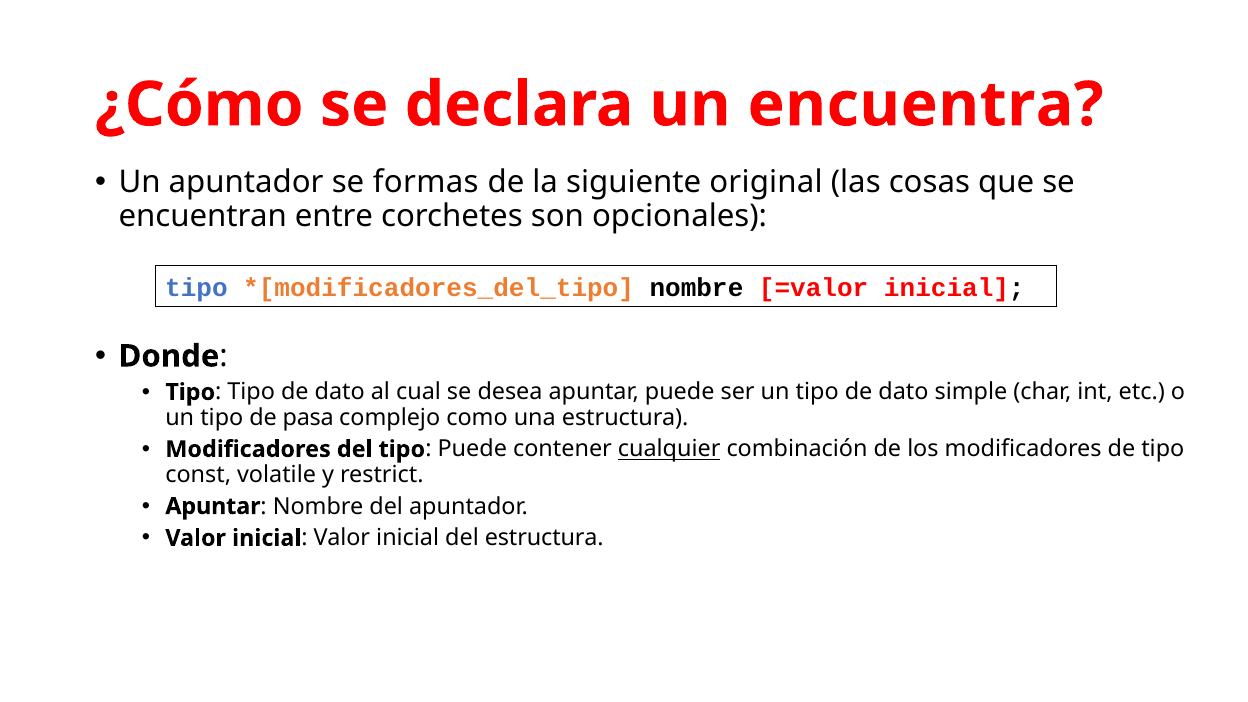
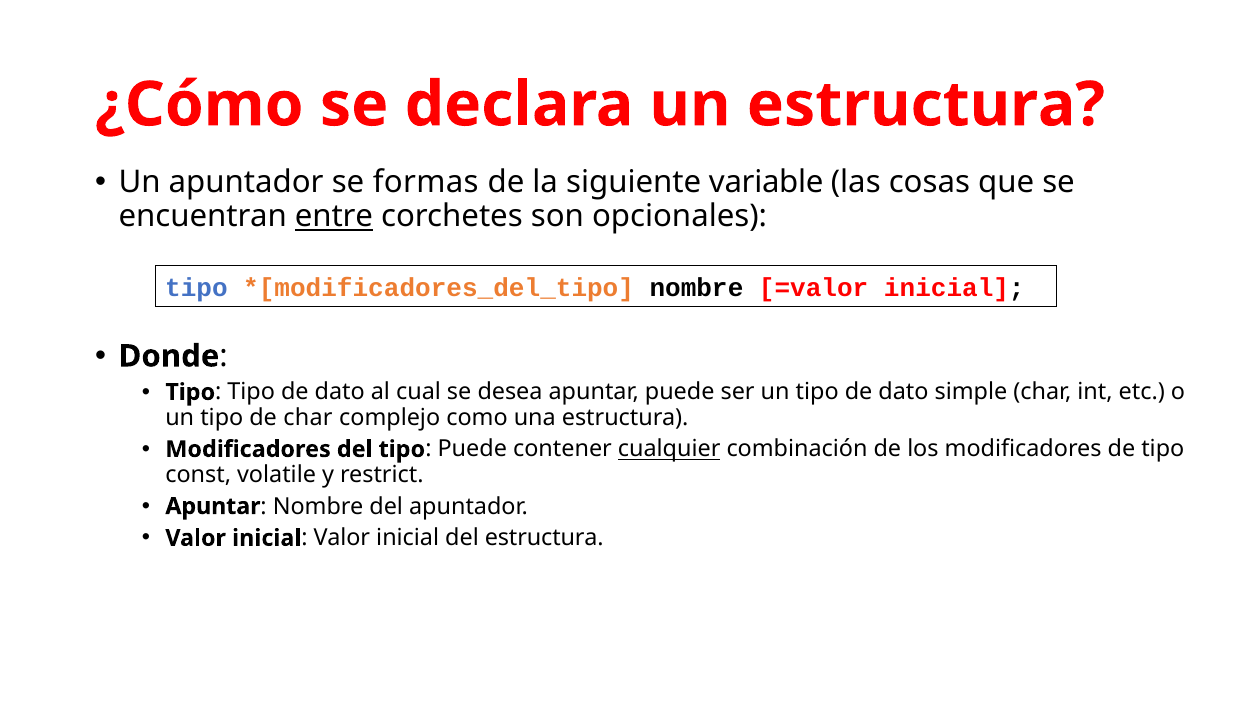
un encuentra: encuentra -> estructura
original: original -> variable
entre underline: none -> present
de pasa: pasa -> char
